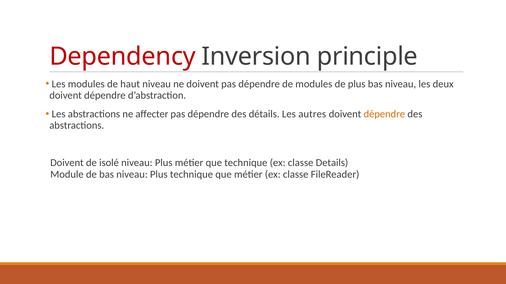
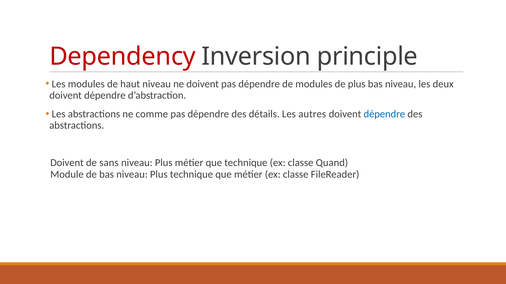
affecter: affecter -> comme
dépendre at (384, 114) colour: orange -> blue
isolé: isolé -> sans
Details: Details -> Quand
